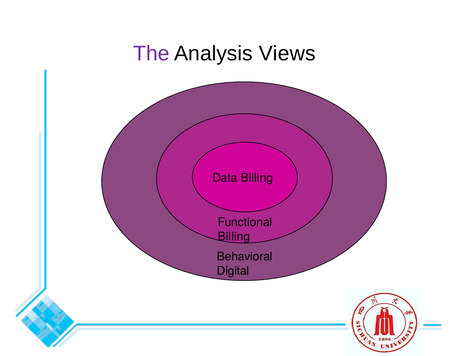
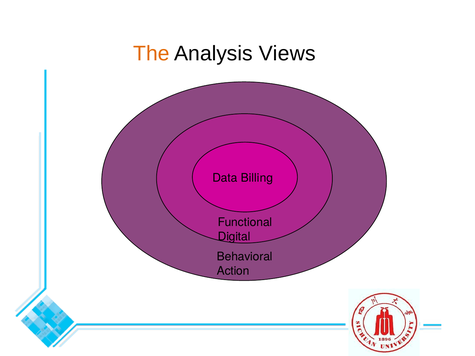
The colour: purple -> orange
Billing at (234, 237): Billing -> Digital
Digital: Digital -> Action
